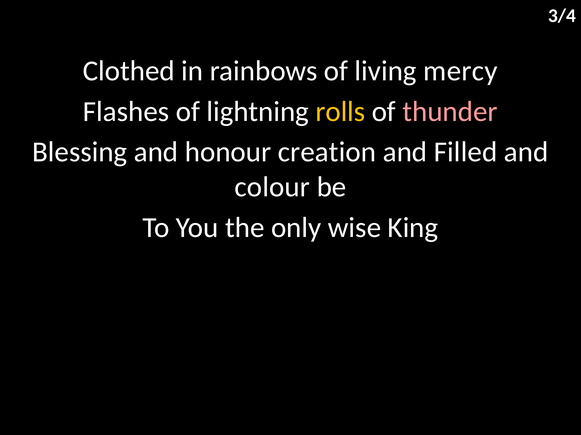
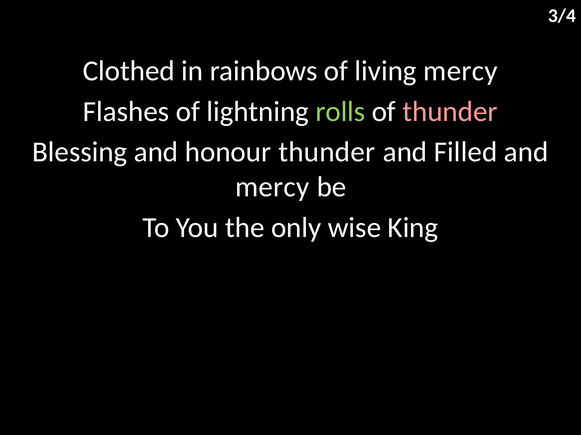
rolls colour: yellow -> light green
honour creation: creation -> thunder
colour at (272, 187): colour -> mercy
